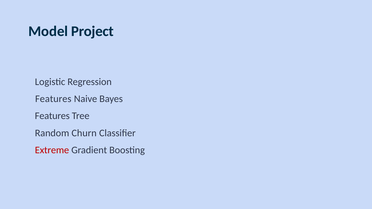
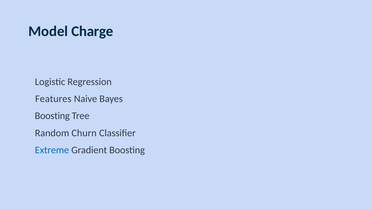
Project: Project -> Charge
Features at (52, 116): Features -> Boosting
Extreme colour: red -> blue
